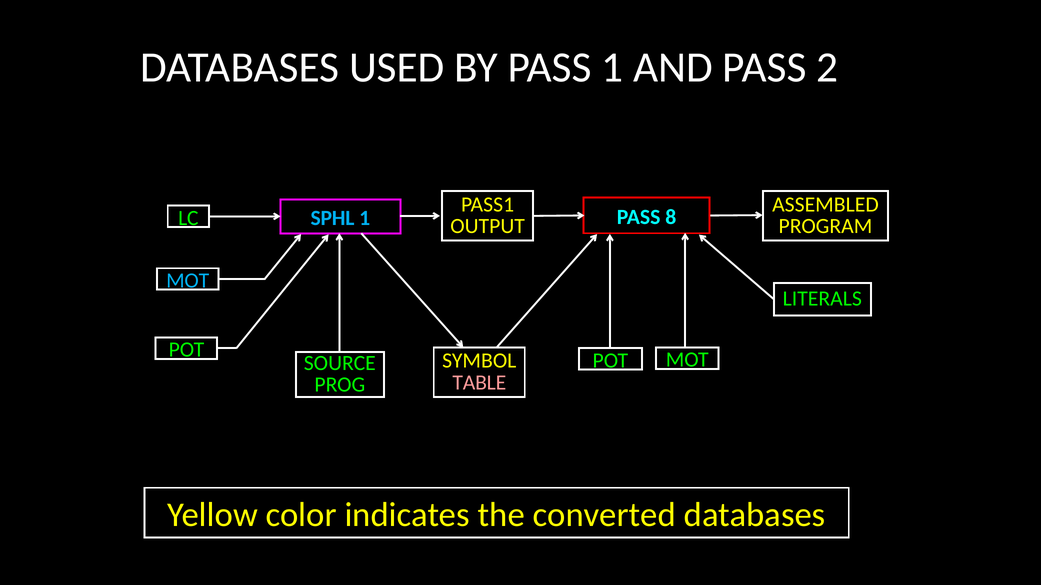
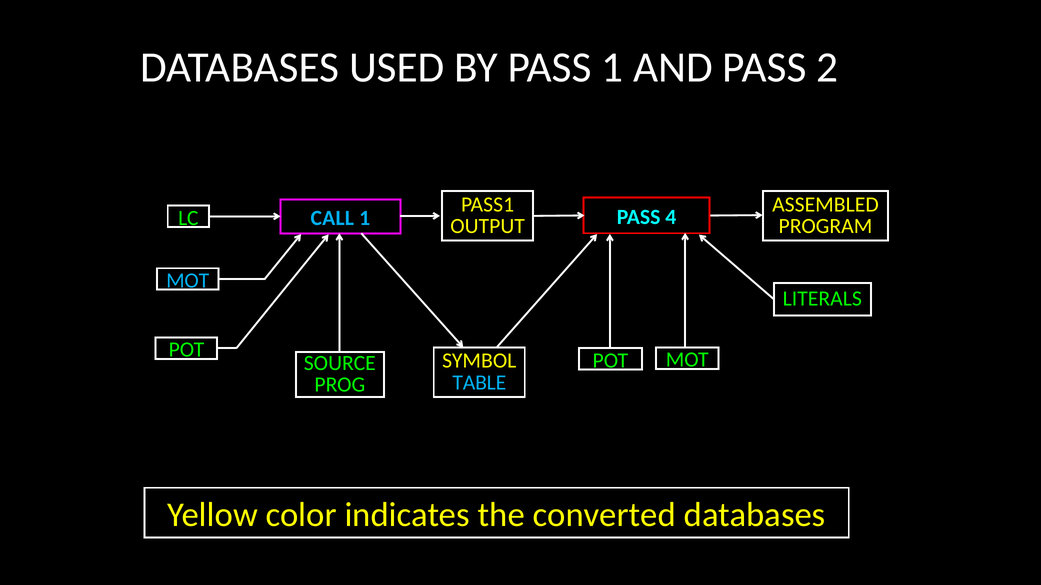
8: 8 -> 4
SPHL: SPHL -> CALL
TABLE colour: pink -> light blue
